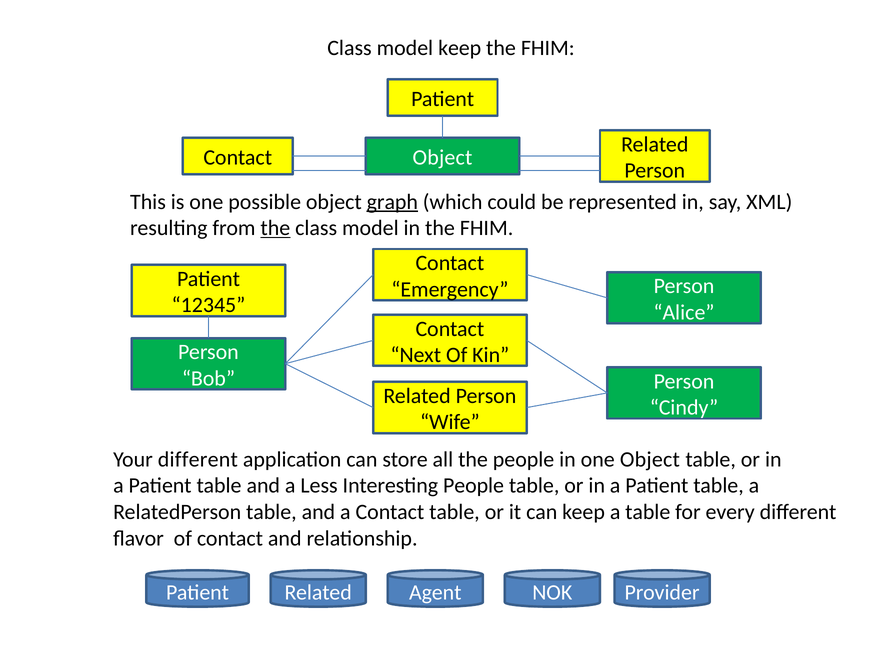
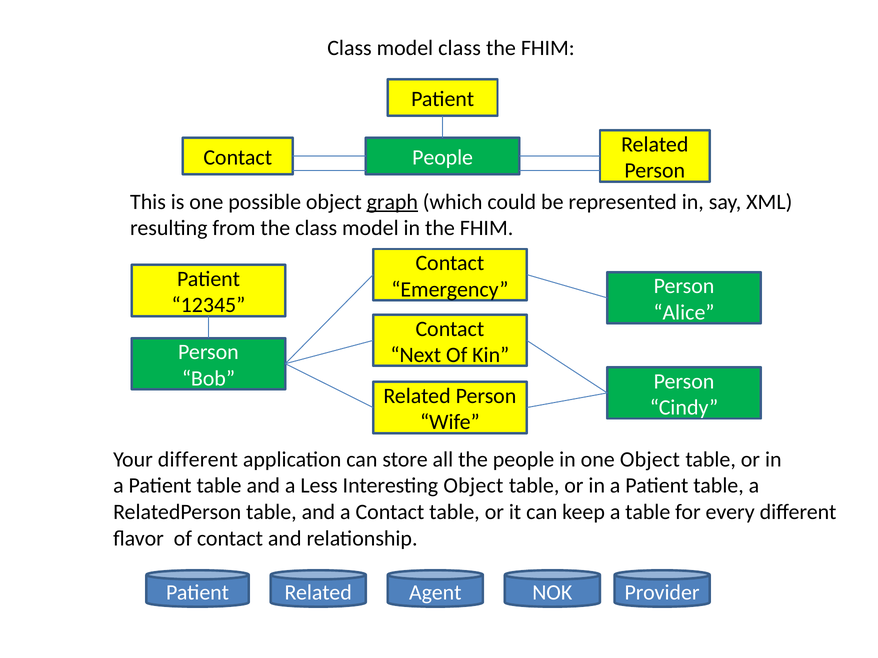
model keep: keep -> class
Object at (442, 158): Object -> People
the at (275, 228) underline: present -> none
Interesting People: People -> Object
